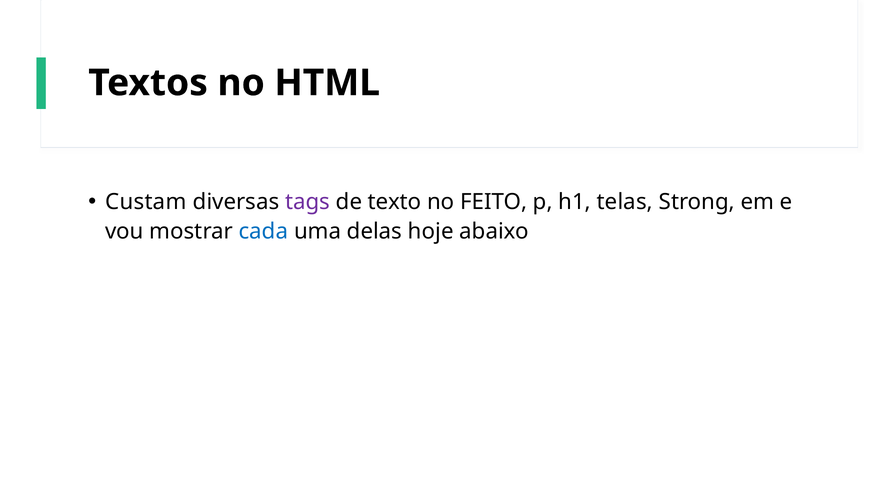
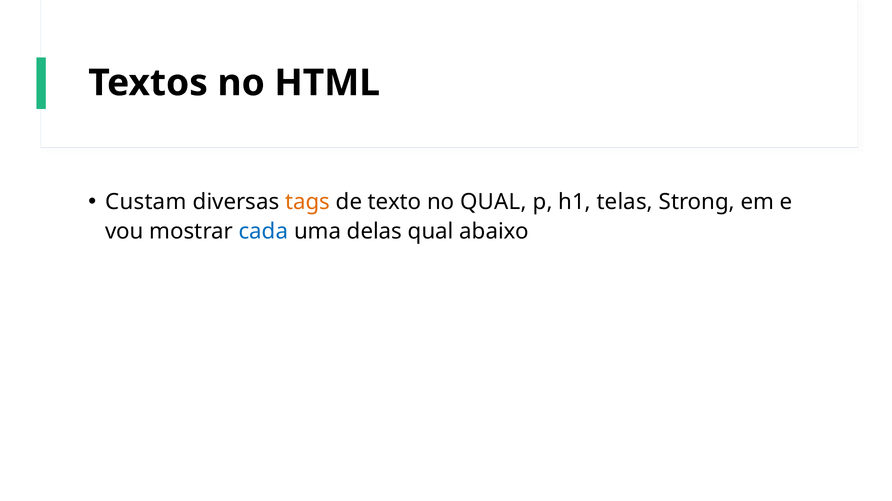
tags colour: purple -> orange
no FEITO: FEITO -> QUAL
delas hoje: hoje -> qual
